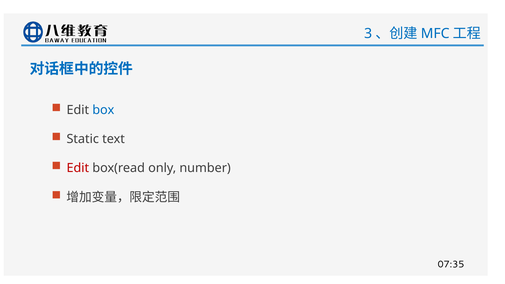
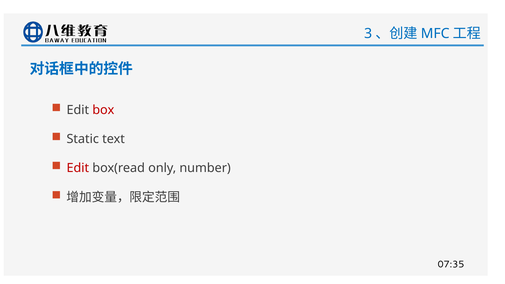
box colour: blue -> red
